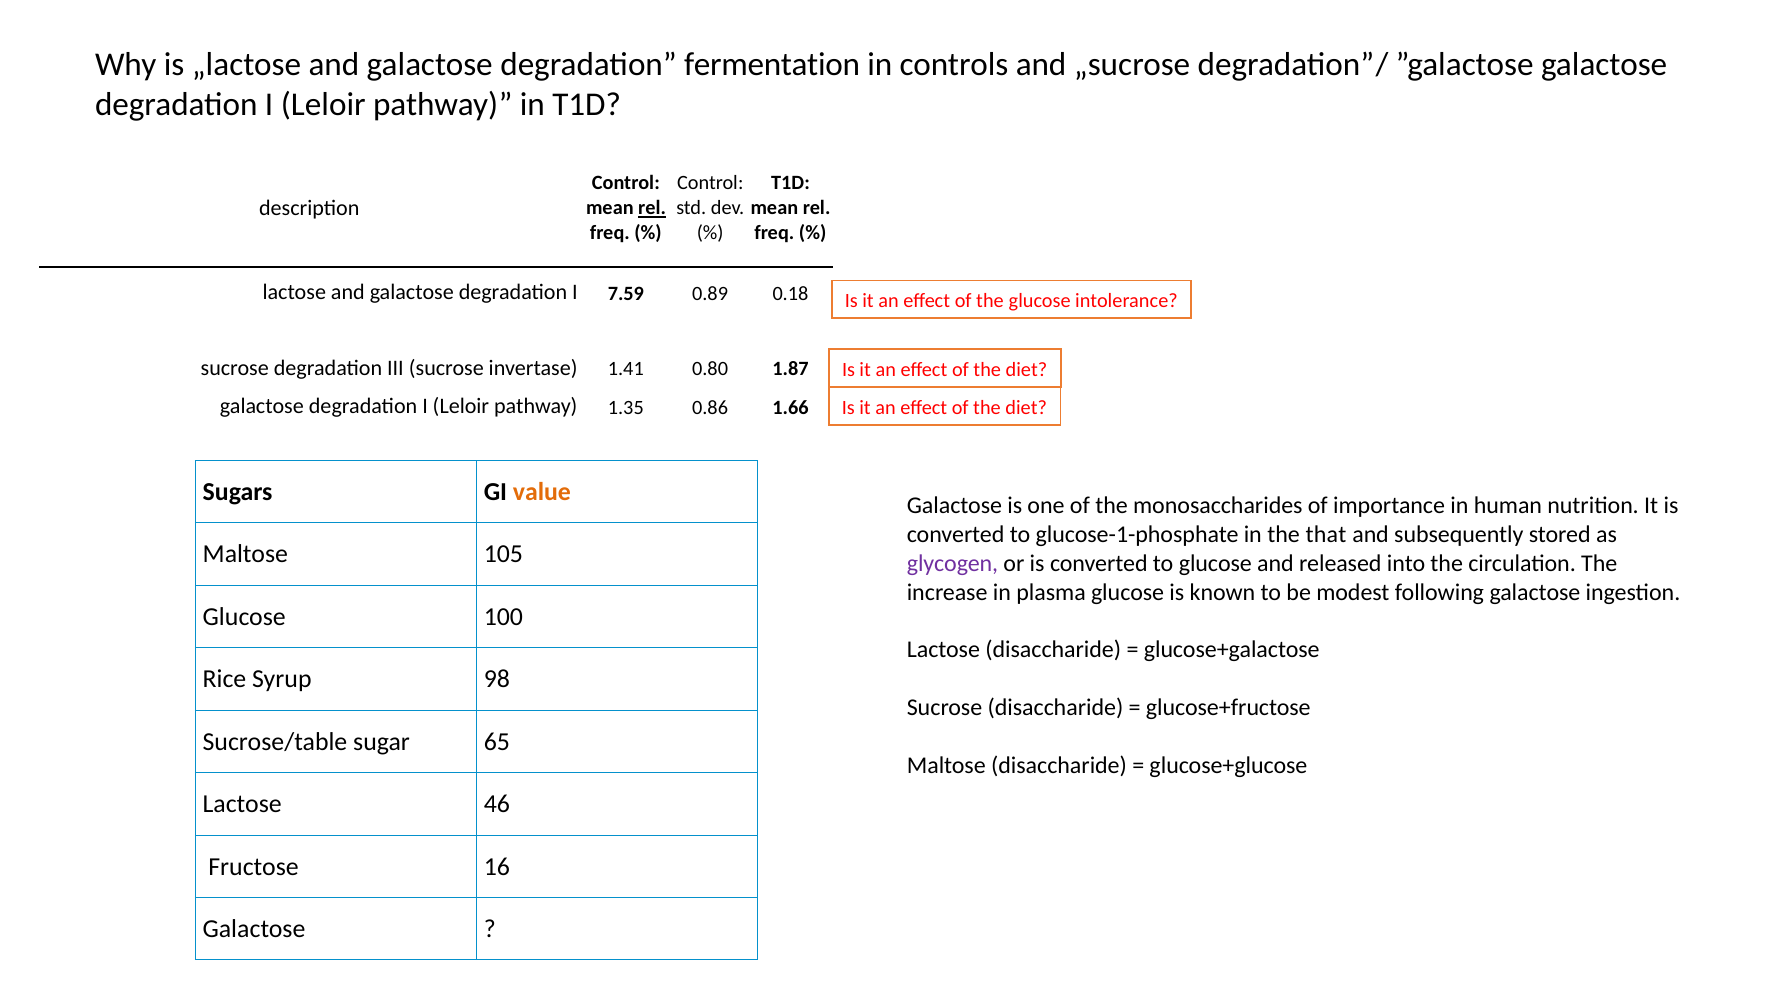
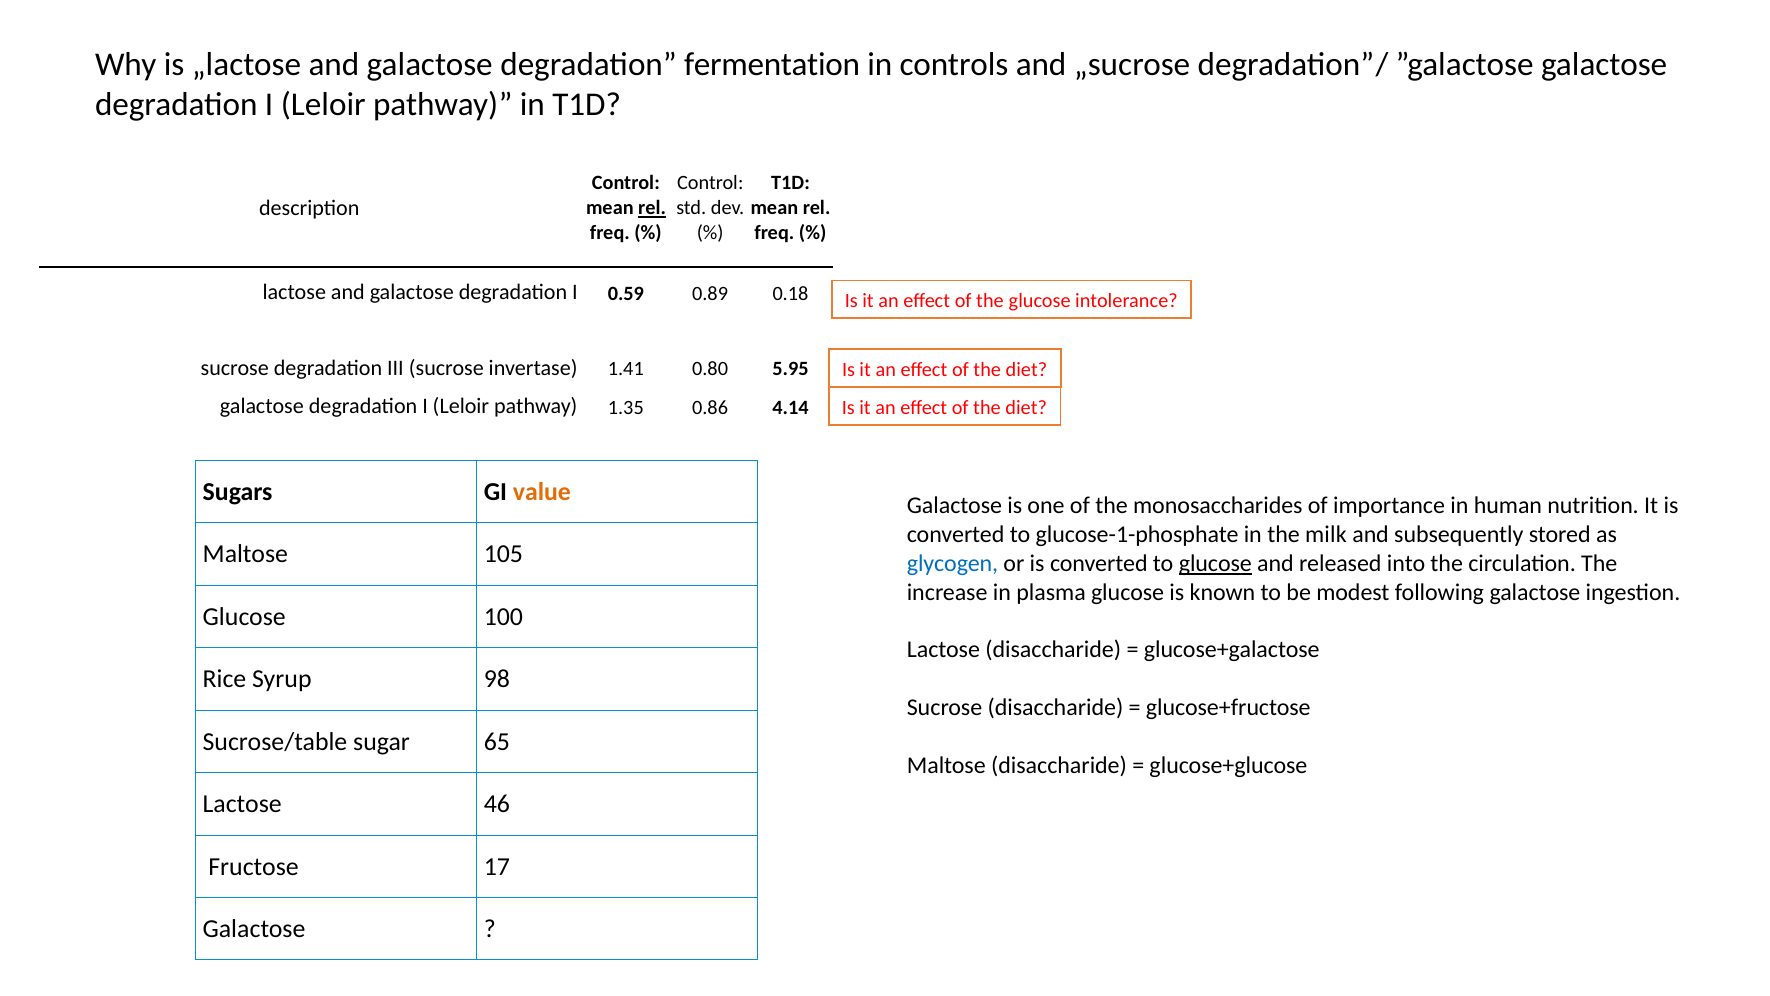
7.59: 7.59 -> 0.59
1.87: 1.87 -> 5.95
1.66: 1.66 -> 4.14
that: that -> milk
glycogen colour: purple -> blue
glucose at (1215, 563) underline: none -> present
16: 16 -> 17
